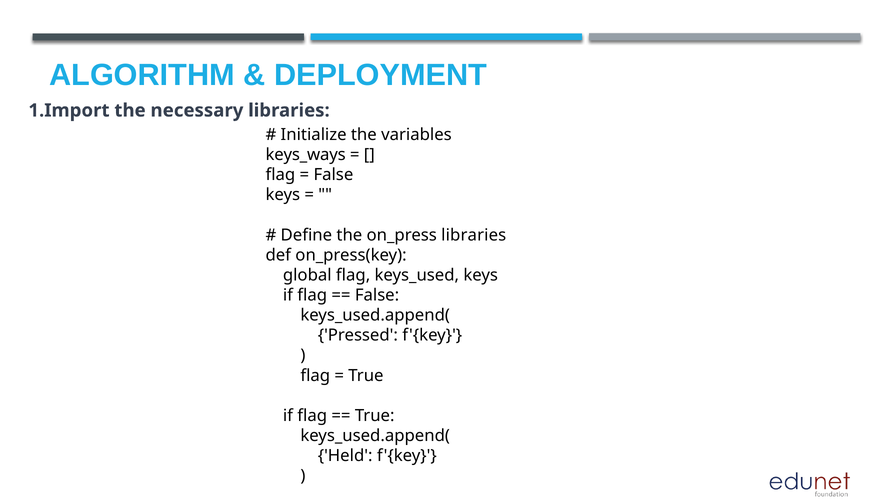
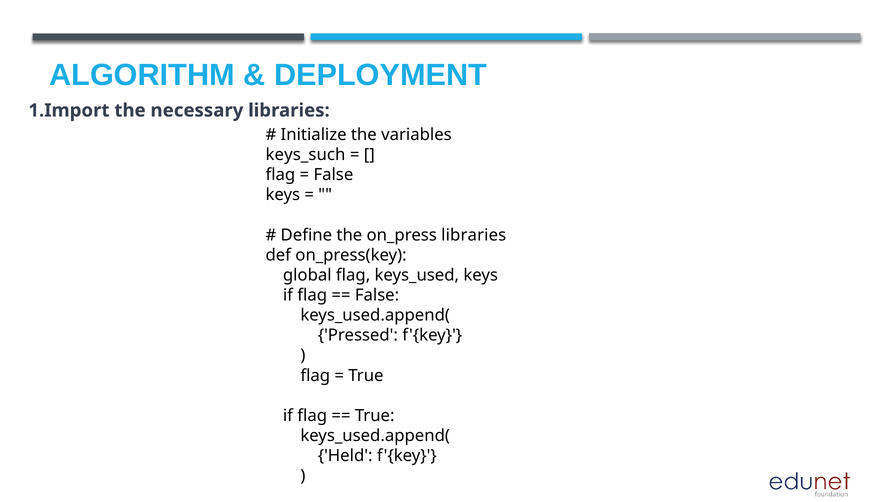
keys_ways: keys_ways -> keys_such
